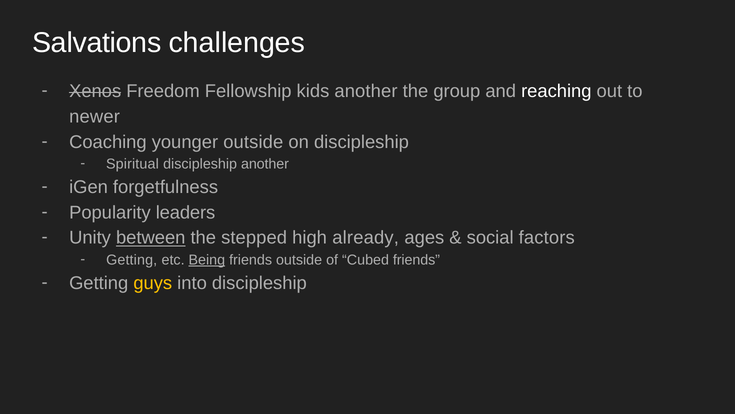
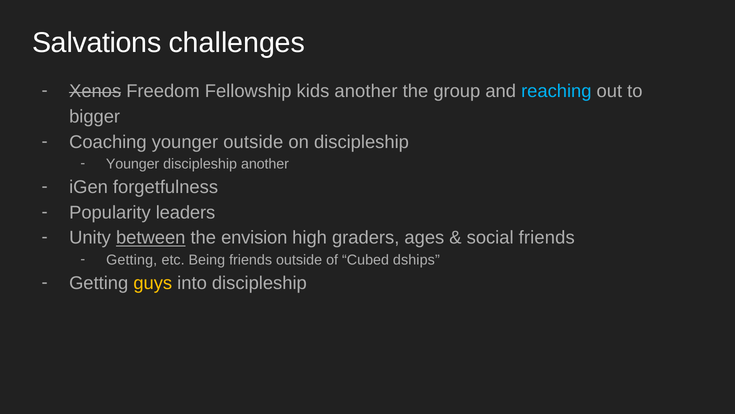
reaching colour: white -> light blue
newer: newer -> bigger
Spiritual at (132, 164): Spiritual -> Younger
stepped: stepped -> envision
already: already -> graders
social factors: factors -> friends
Being underline: present -> none
Cubed friends: friends -> dships
